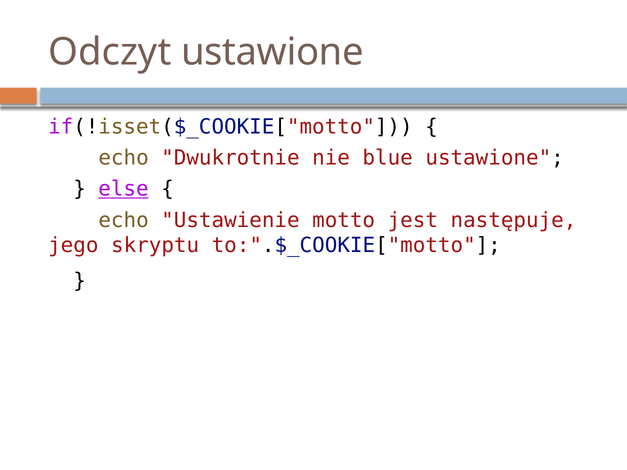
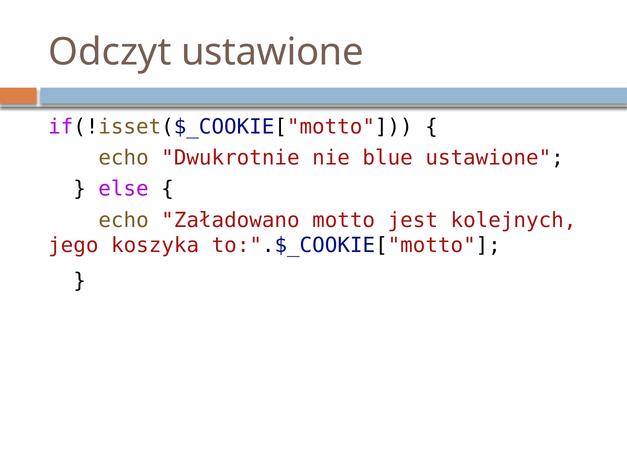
else underline: present -> none
Ustawienie: Ustawienie -> Załadowano
następuje: następuje -> kolejnych
skryptu: skryptu -> koszyka
